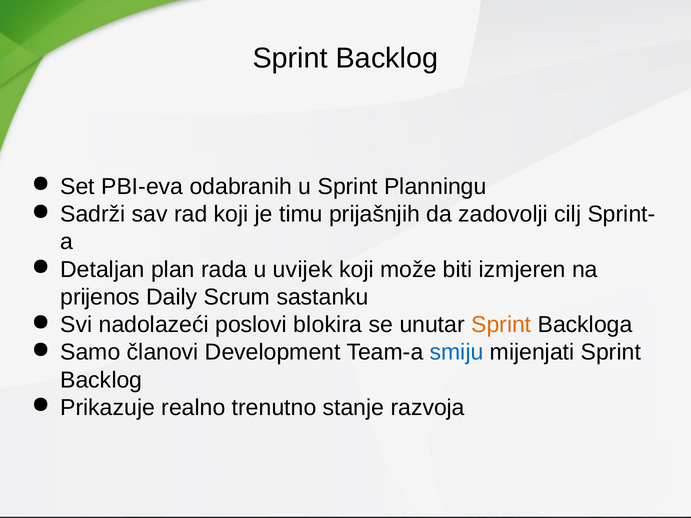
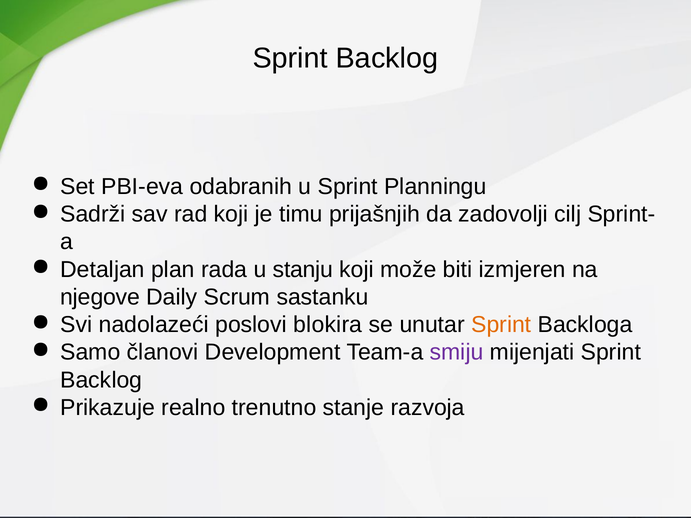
uvijek: uvijek -> stanju
prijenos: prijenos -> njegove
smiju colour: blue -> purple
